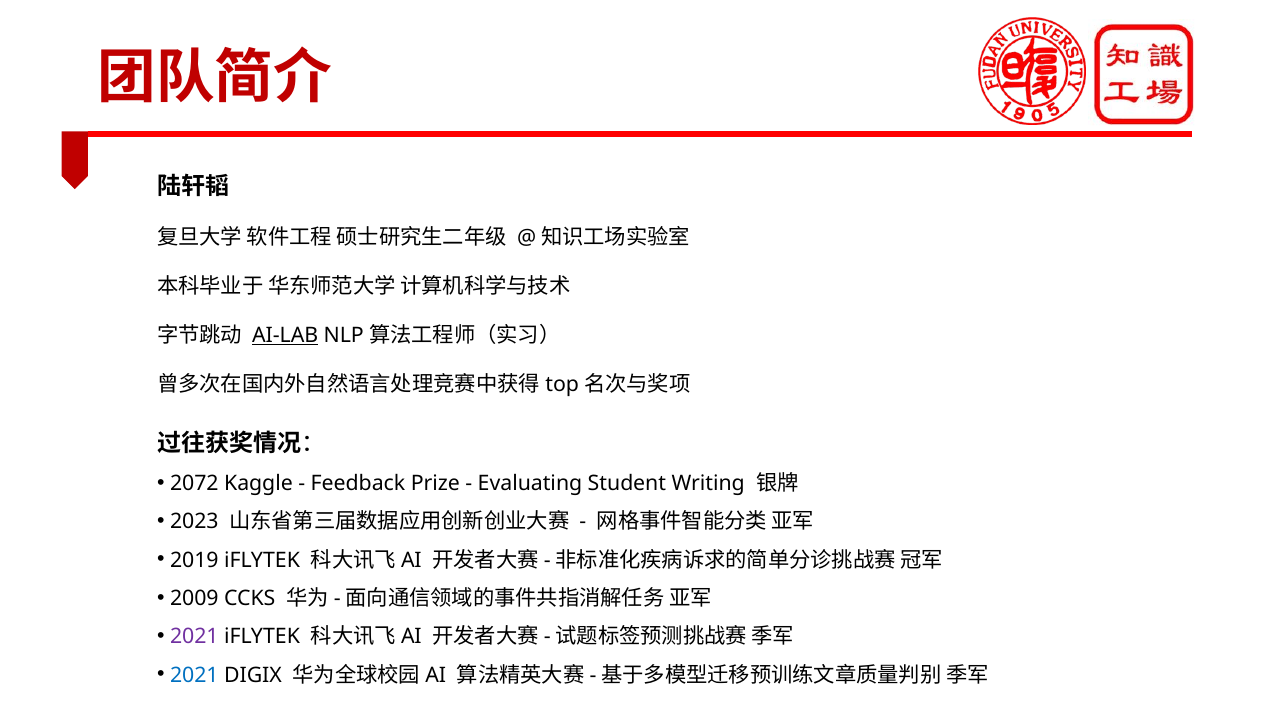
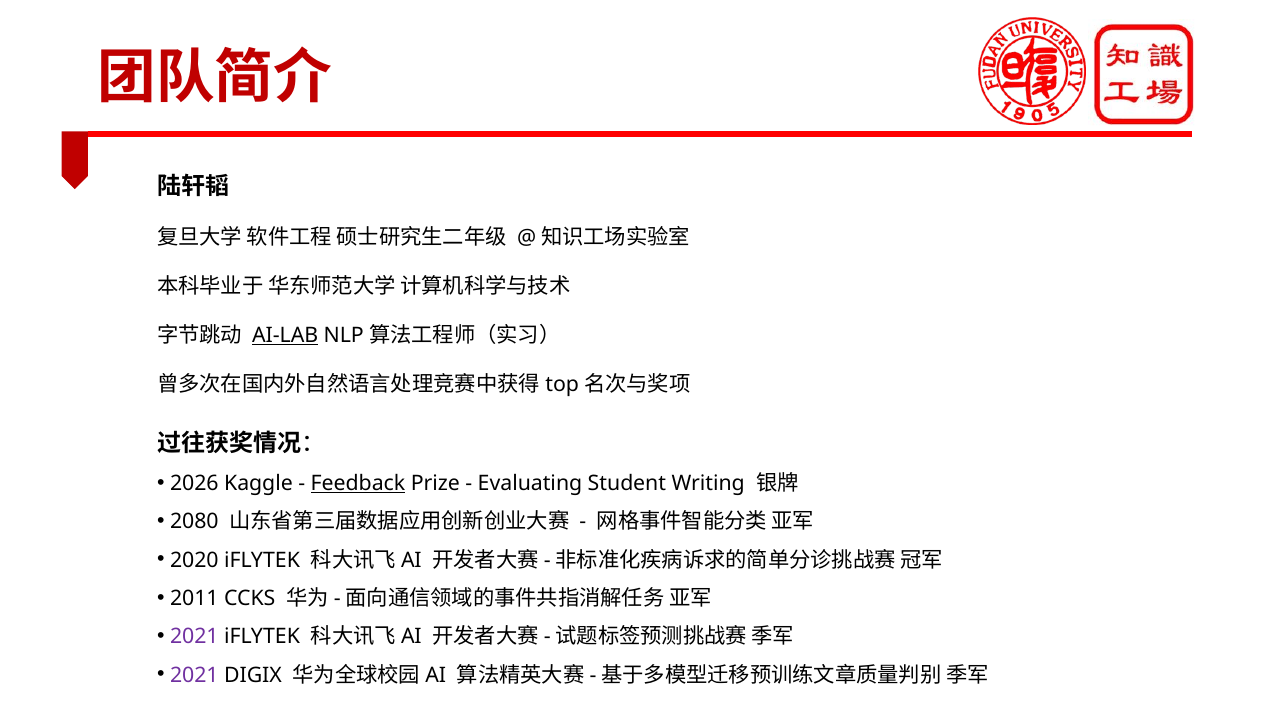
2072: 2072 -> 2026
Feedback underline: none -> present
2023: 2023 -> 2080
2019: 2019 -> 2020
2009: 2009 -> 2011
2021 at (194, 675) colour: blue -> purple
